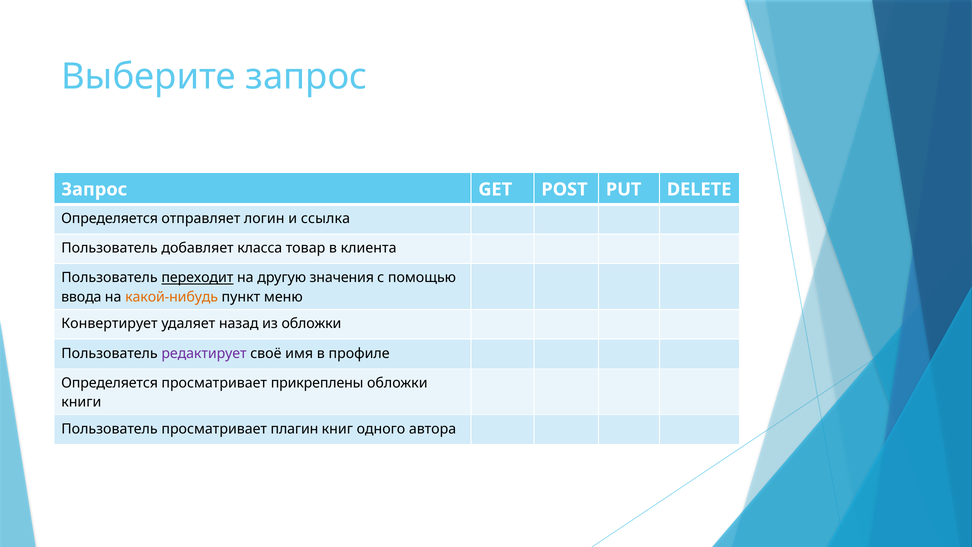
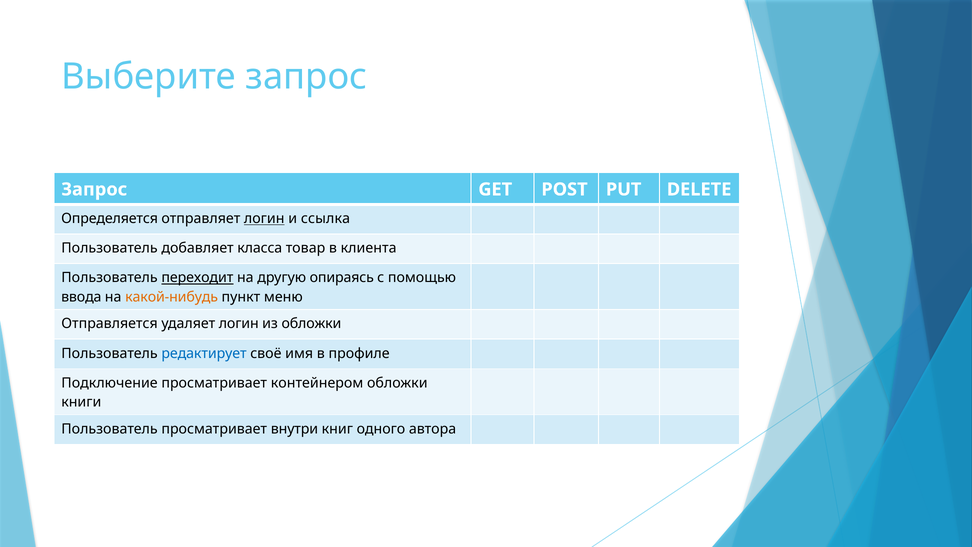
логин at (264, 219) underline: none -> present
значения: значения -> опираясь
Конвертирует: Конвертирует -> Отправляется
удаляет назад: назад -> логин
редактирует colour: purple -> blue
Определяется at (110, 383): Определяется -> Подключение
прикреплены: прикреплены -> контейнером
плагин: плагин -> внутри
